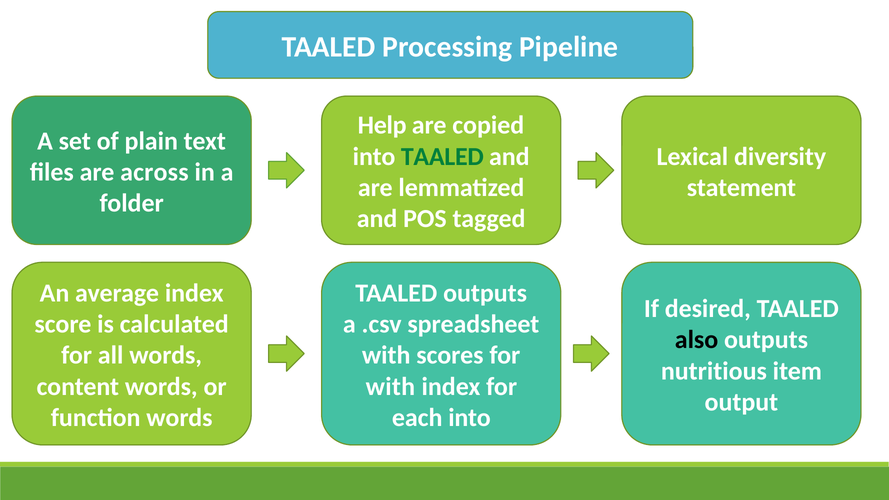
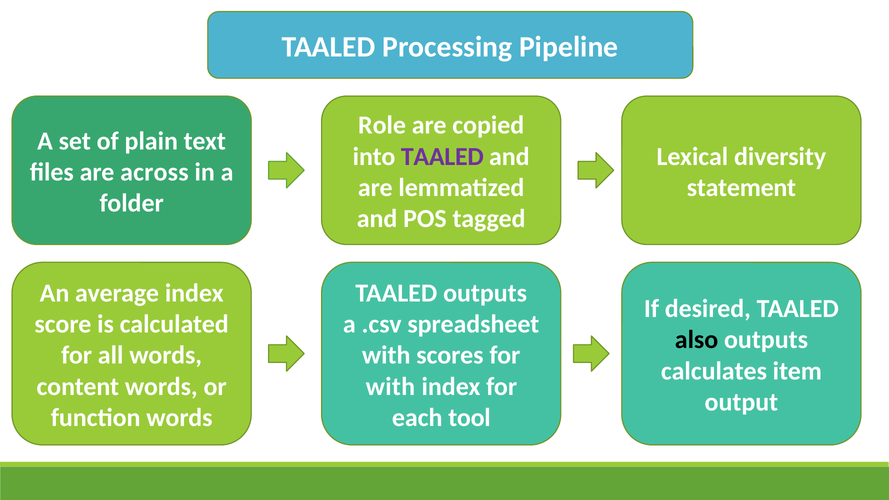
Help: Help -> Role
TAALED at (442, 157) colour: green -> purple
nutritious: nutritious -> calculates
each into: into -> tool
